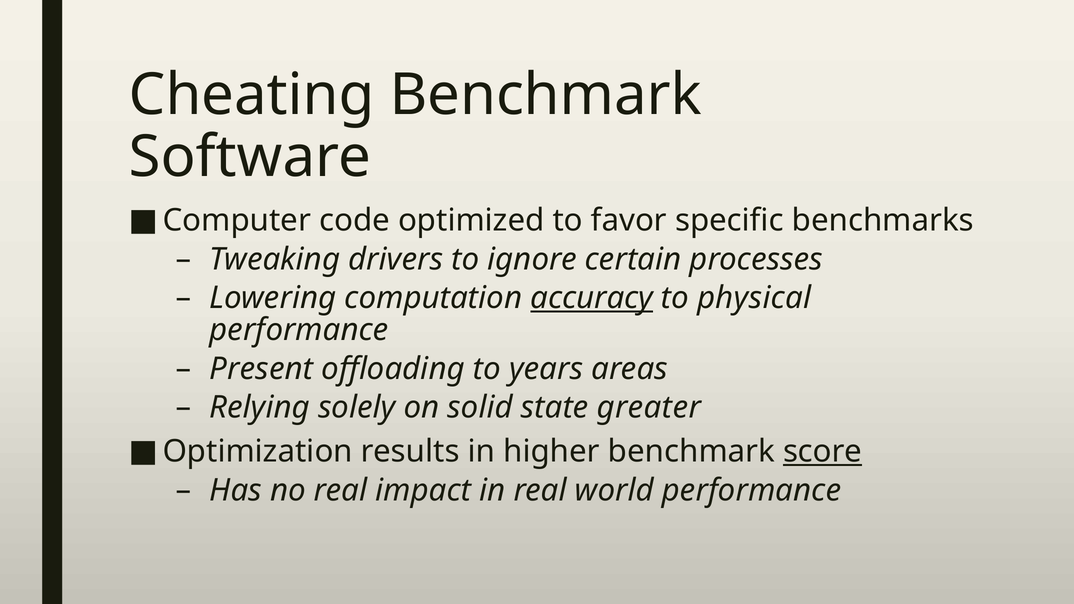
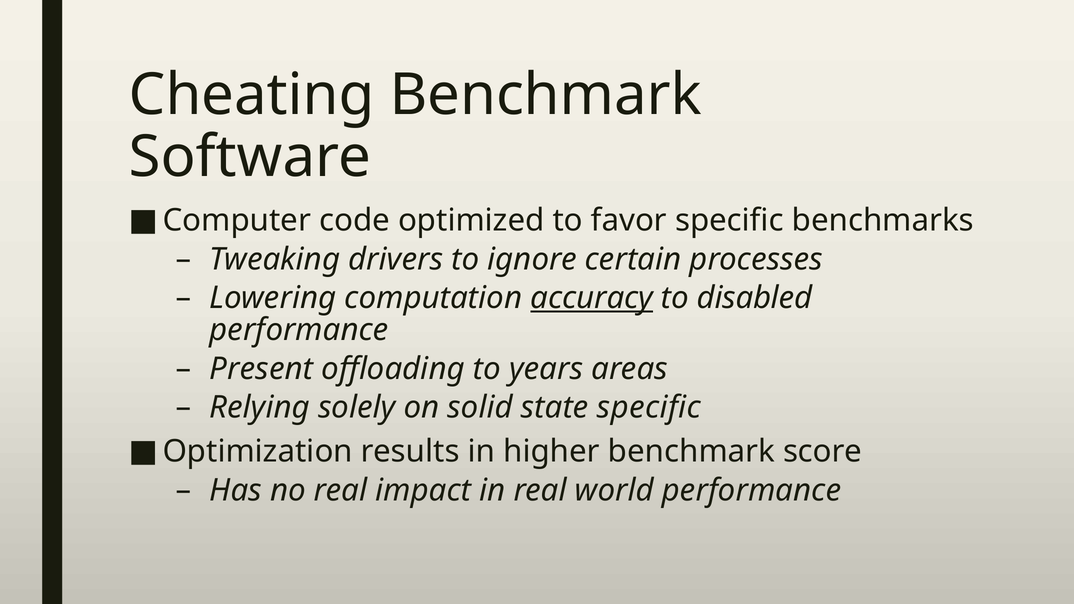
physical: physical -> disabled
state greater: greater -> specific
score underline: present -> none
